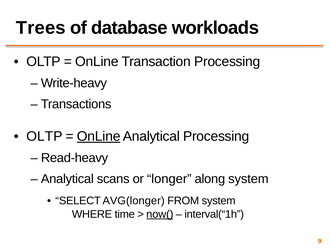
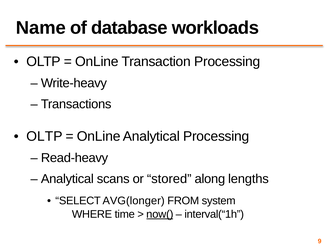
Trees: Trees -> Name
OnLine at (99, 137) underline: present -> none
longer: longer -> stored
along system: system -> lengths
